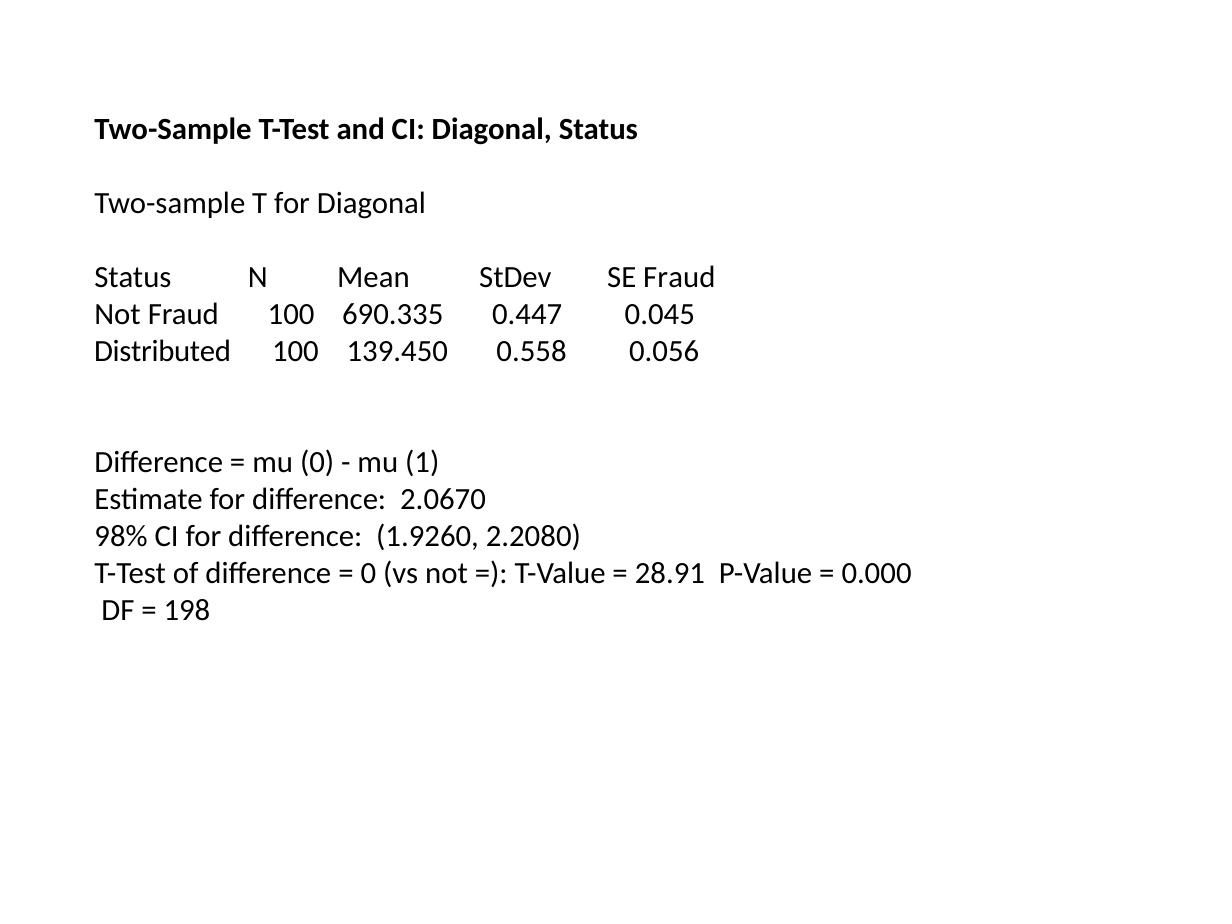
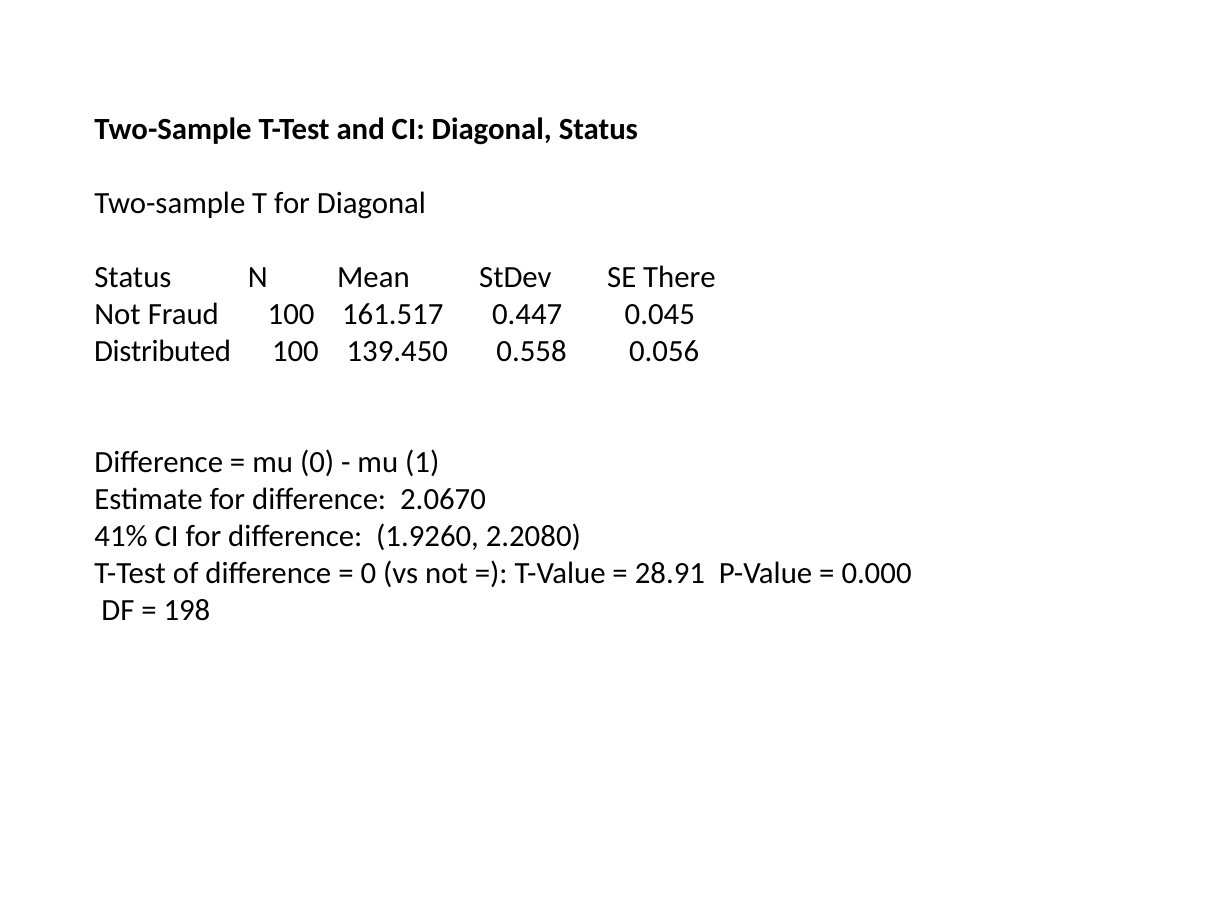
SE Fraud: Fraud -> There
690.335: 690.335 -> 161.517
98%: 98% -> 41%
